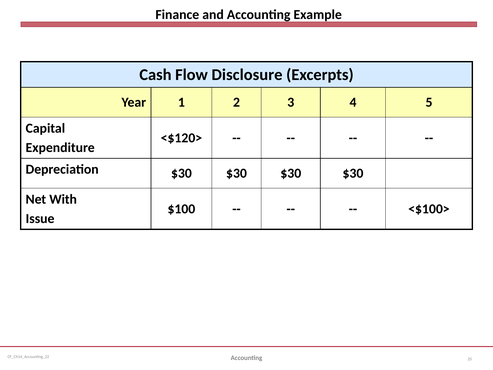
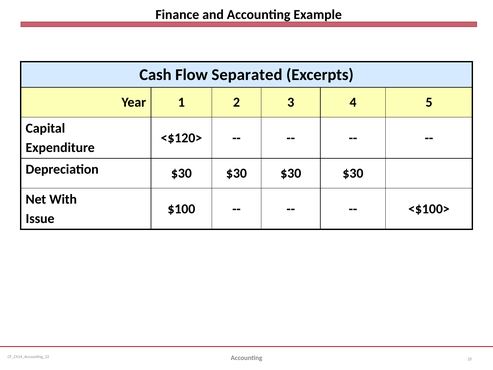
Disclosure: Disclosure -> Separated
